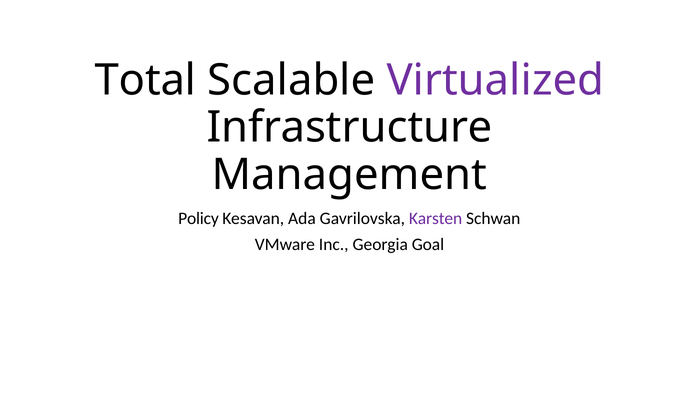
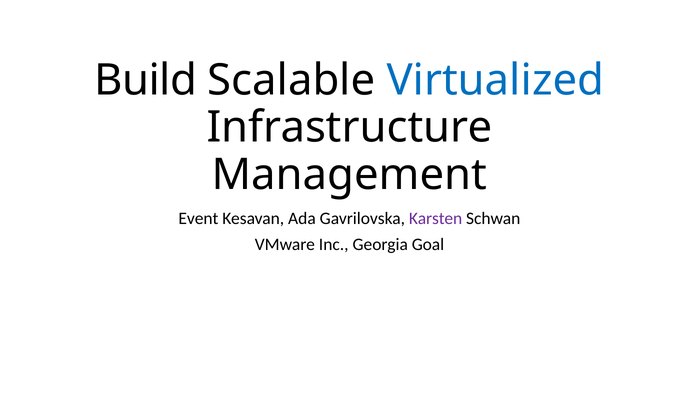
Total: Total -> Build
Virtualized colour: purple -> blue
Policy: Policy -> Event
